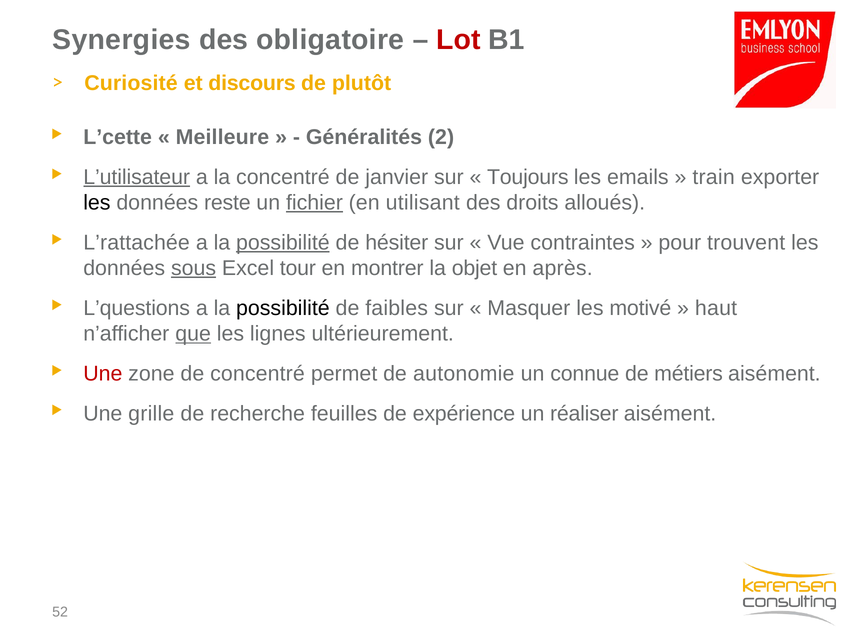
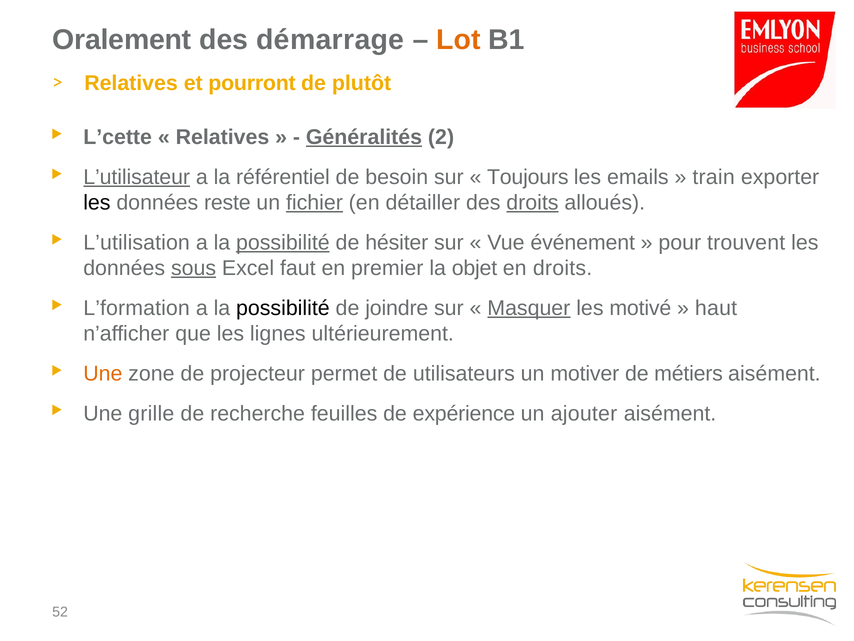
Synergies: Synergies -> Oralement
obligatoire: obligatoire -> démarrage
Lot colour: red -> orange
Curiosité at (131, 83): Curiosité -> Relatives
discours: discours -> pourront
Meilleure at (222, 137): Meilleure -> Relatives
Généralités underline: none -> present
la concentré: concentré -> référentiel
janvier: janvier -> besoin
utilisant: utilisant -> détailler
droits at (532, 203) underline: none -> present
L’rattachée: L’rattachée -> L’utilisation
contraintes: contraintes -> événement
tour: tour -> faut
montrer: montrer -> premier
en après: après -> droits
L’questions: L’questions -> L’formation
faibles: faibles -> joindre
Masquer underline: none -> present
que underline: present -> none
Une at (103, 373) colour: red -> orange
de concentré: concentré -> projecteur
autonomie: autonomie -> utilisateurs
connue: connue -> motiver
réaliser: réaliser -> ajouter
